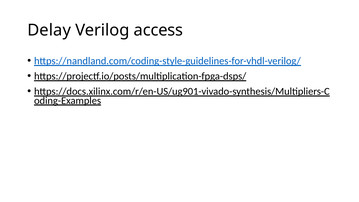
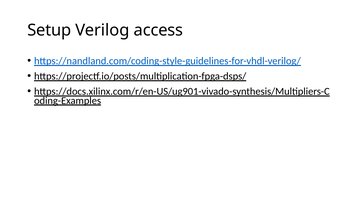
Delay: Delay -> Setup
